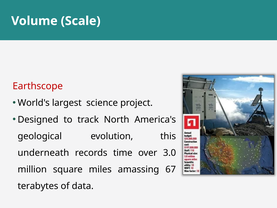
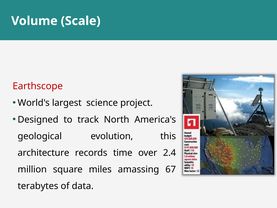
underneath: underneath -> architecture
3.0: 3.0 -> 2.4
